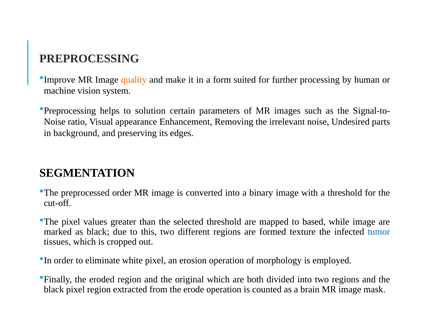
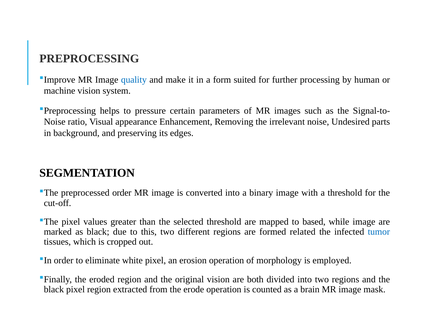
quality colour: orange -> blue
solution: solution -> pressure
texture: texture -> related
original which: which -> vision
